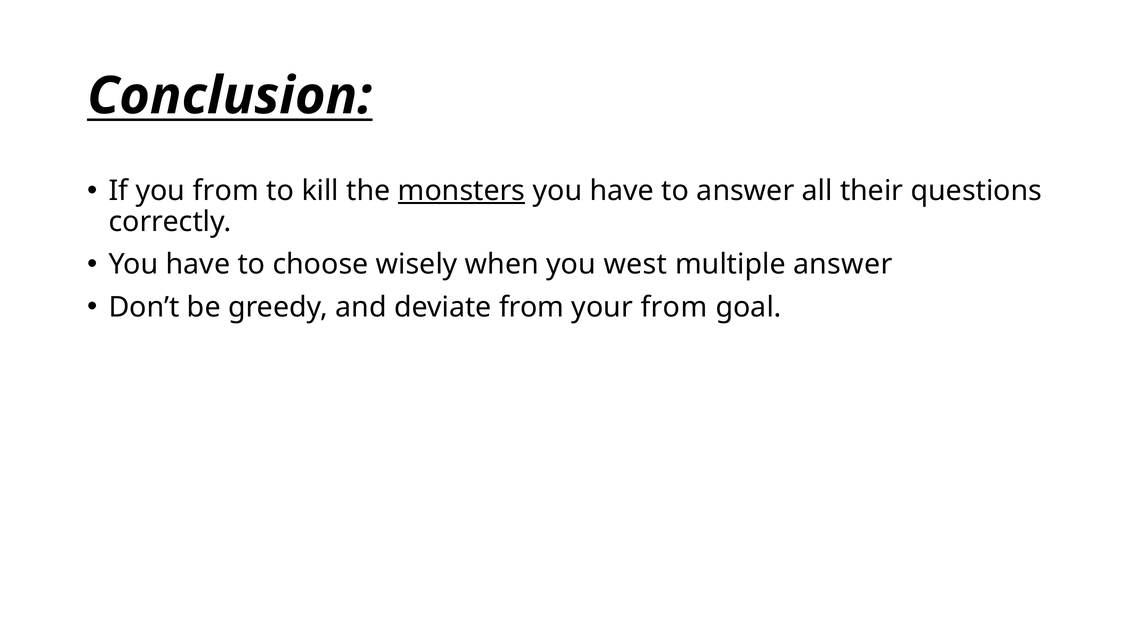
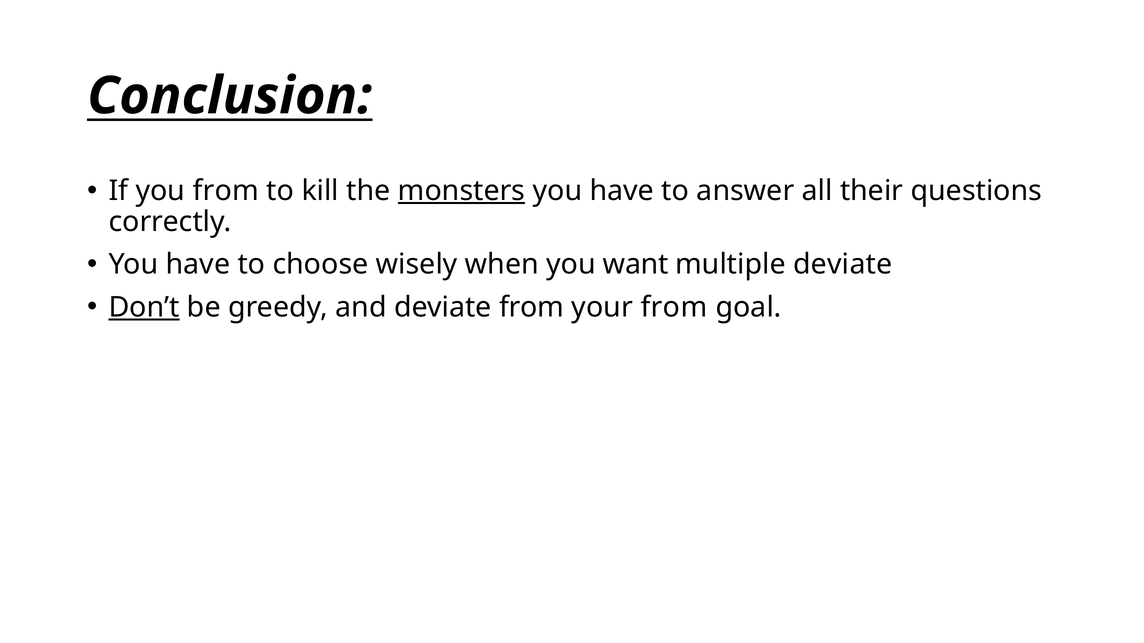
west: west -> want
multiple answer: answer -> deviate
Don’t underline: none -> present
